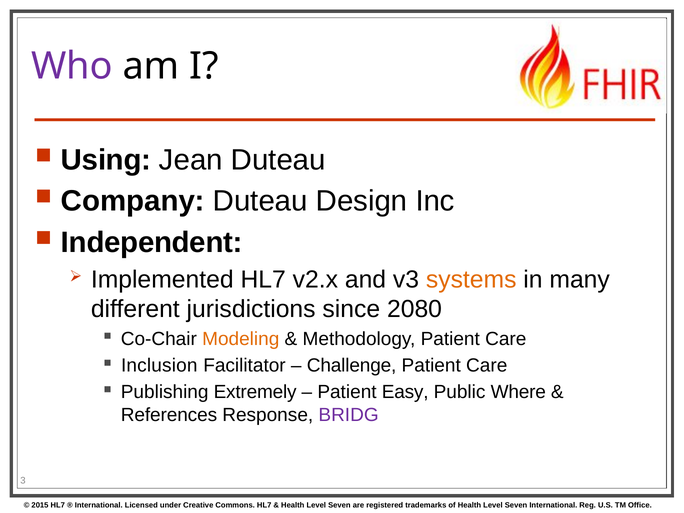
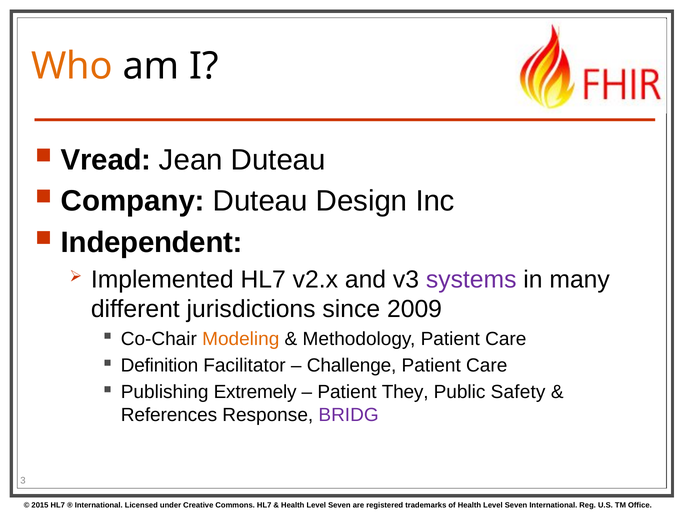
Who colour: purple -> orange
Using: Using -> Vread
systems colour: orange -> purple
2080: 2080 -> 2009
Inclusion: Inclusion -> Definition
Easy: Easy -> They
Where: Where -> Safety
